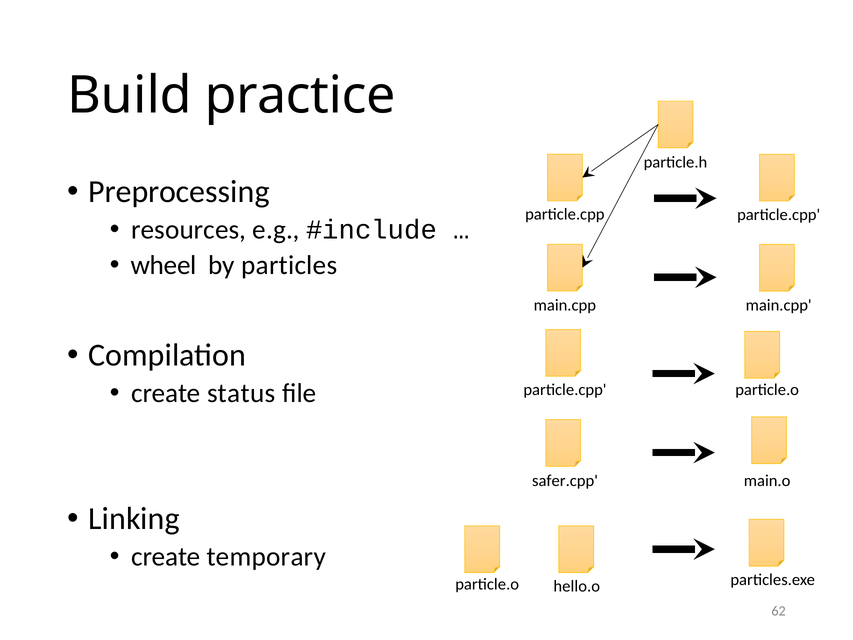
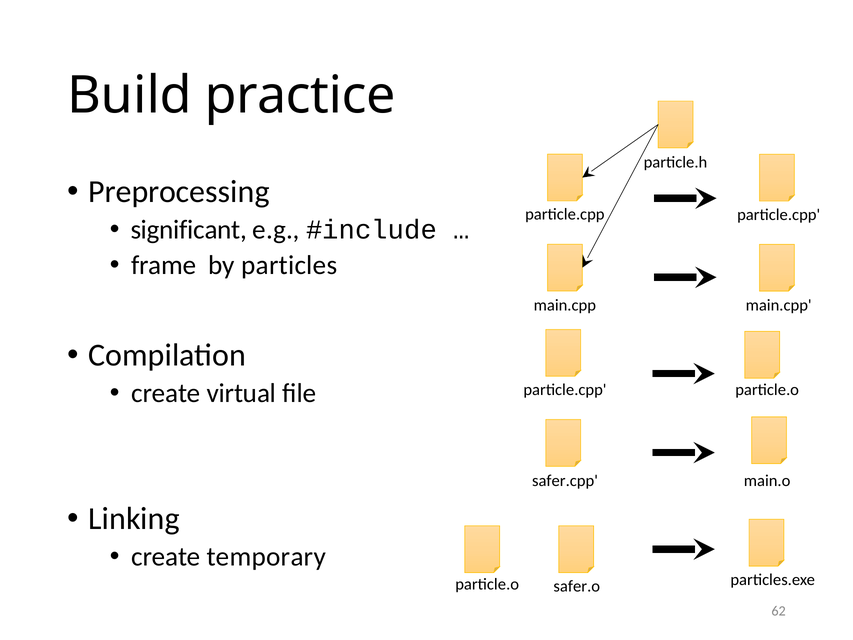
resources: resources -> significant
wheel: wheel -> frame
status: status -> virtual
hello.o: hello.o -> safer.o
